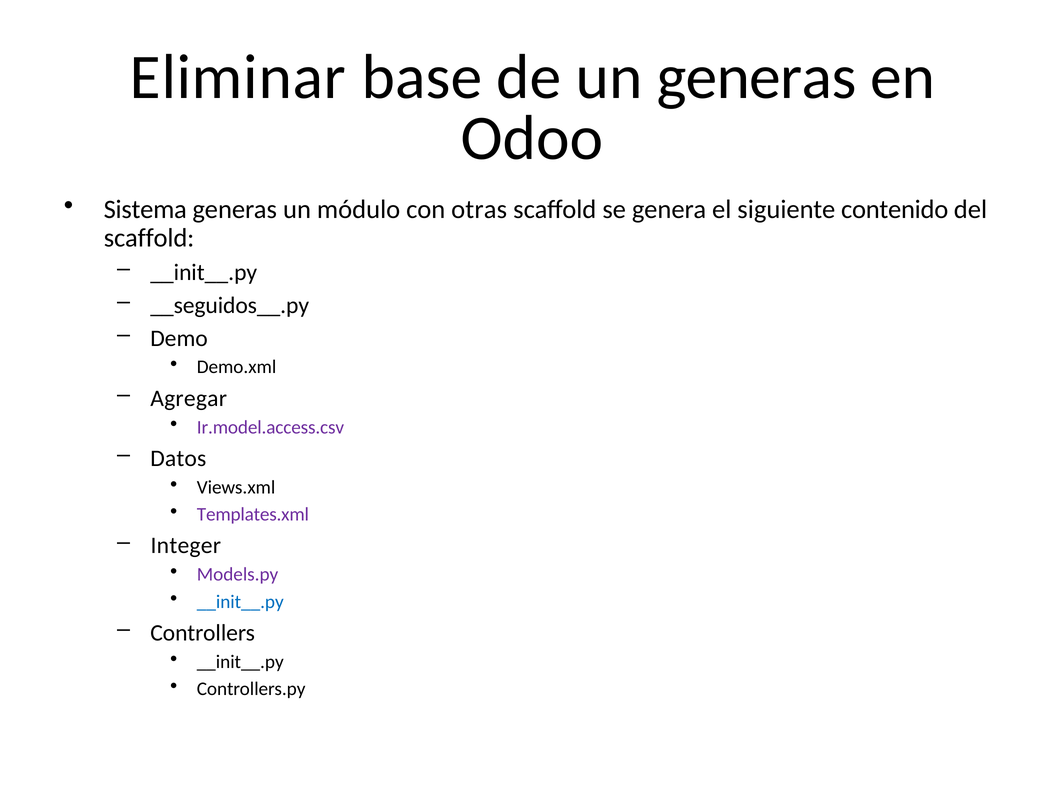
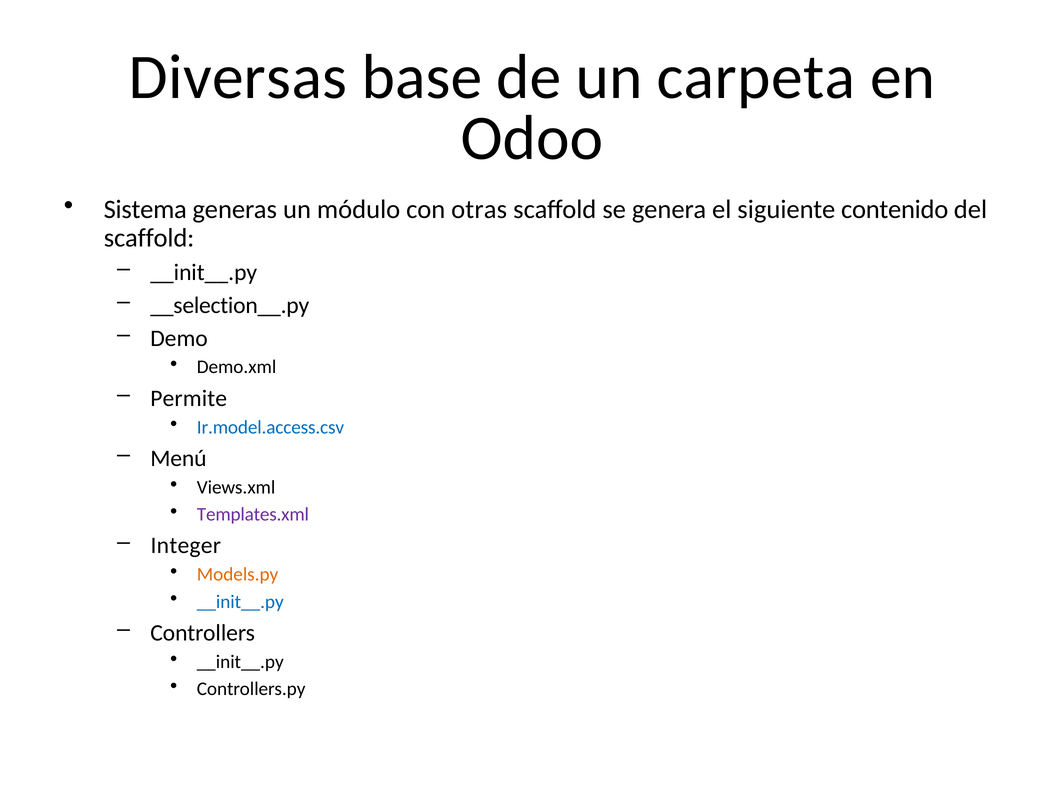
Eliminar: Eliminar -> Diversas
un generas: generas -> carpeta
__seguidos__.py: __seguidos__.py -> __selection__.py
Agregar: Agregar -> Permite
Ir.model.access.csv colour: purple -> blue
Datos: Datos -> Menú
Models.py colour: purple -> orange
